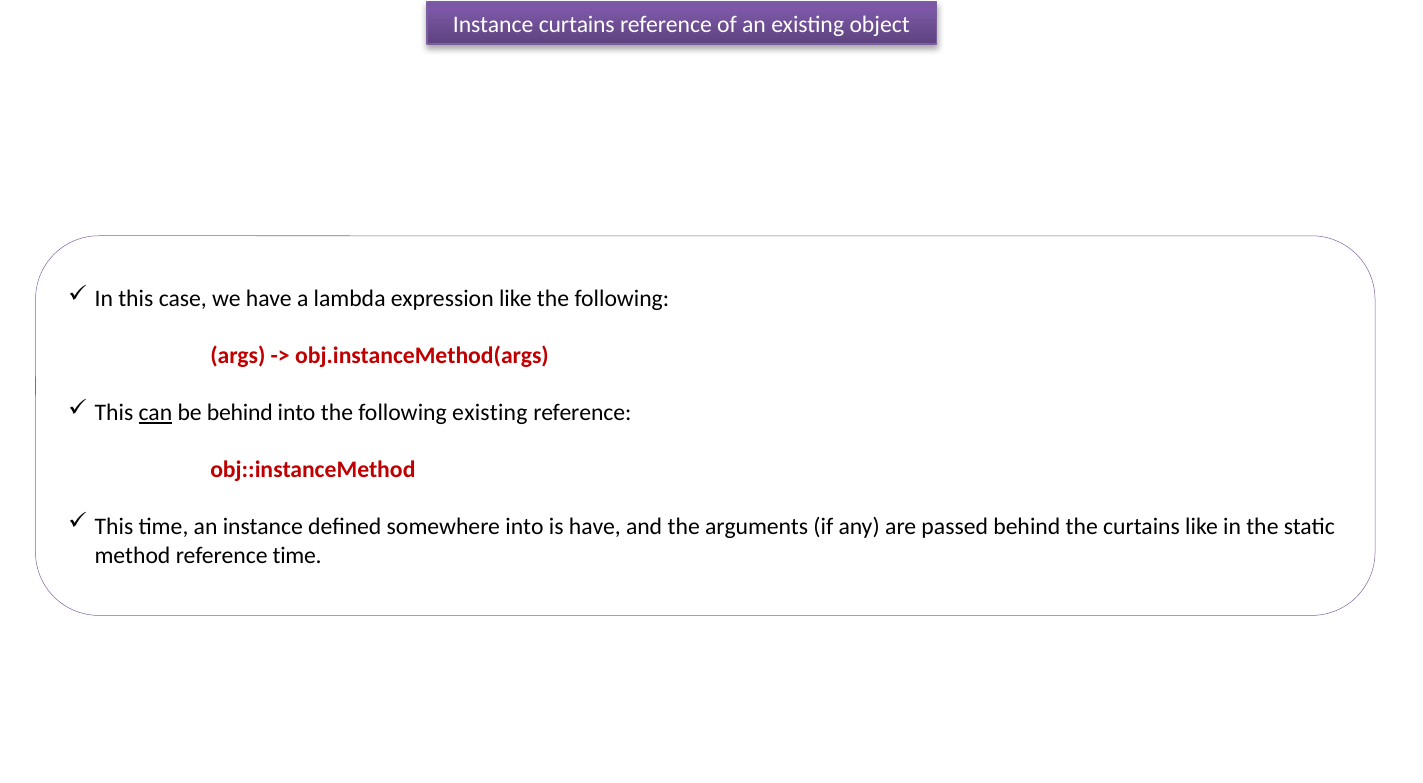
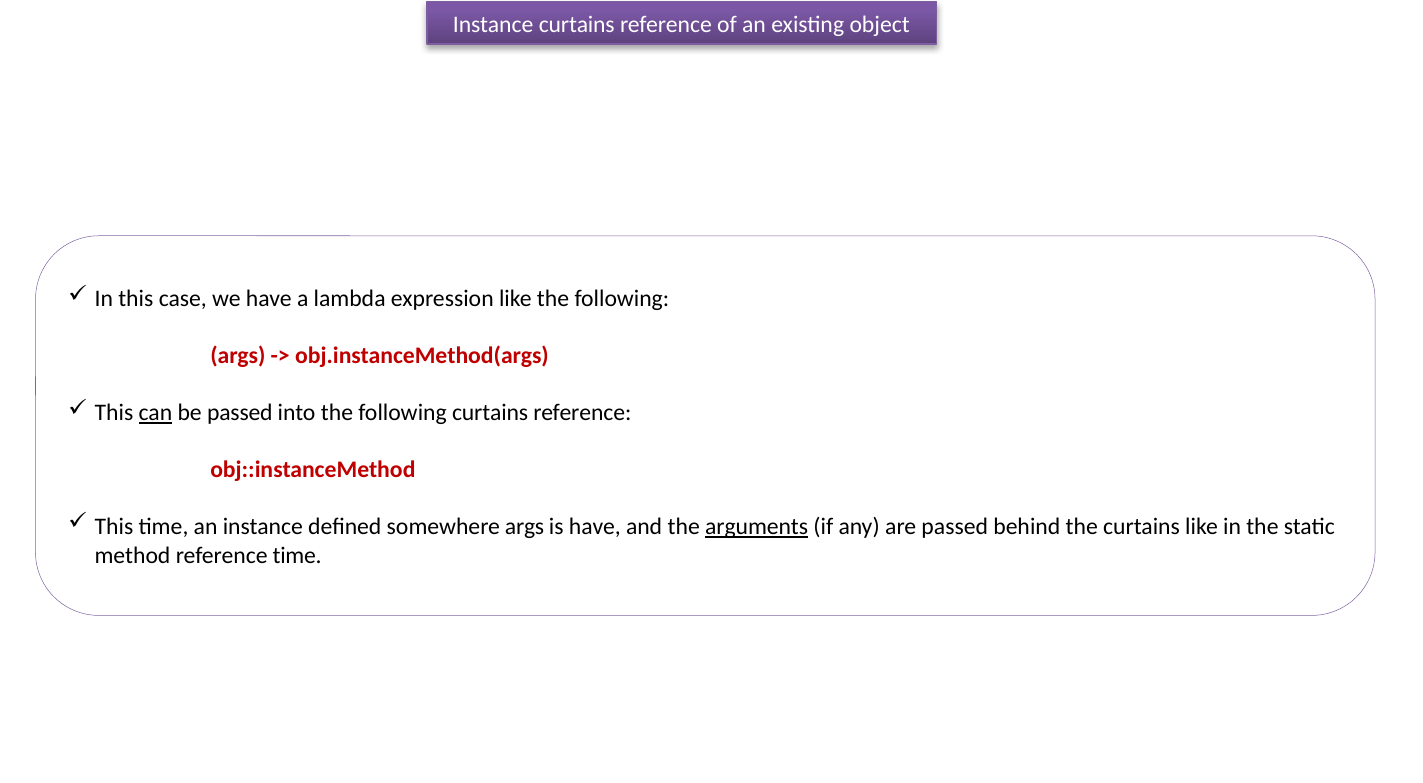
be behind: behind -> passed
following existing: existing -> curtains
somewhere into: into -> args
arguments underline: none -> present
